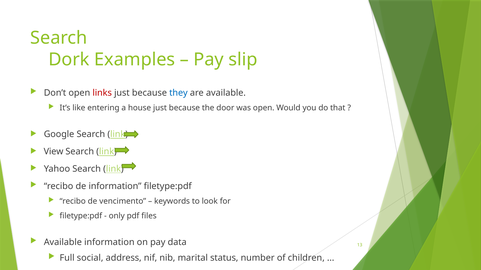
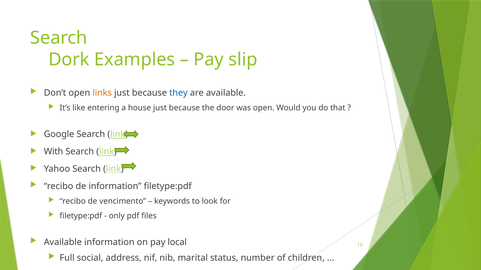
links colour: red -> orange
View: View -> With
data: data -> local
